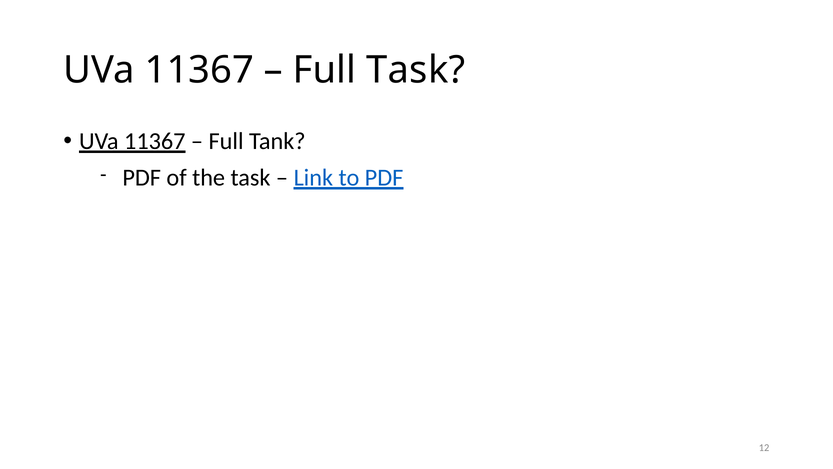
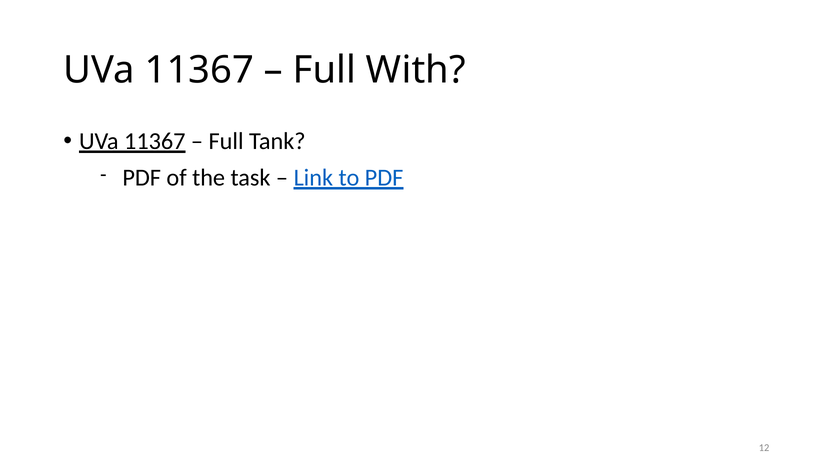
Full Task: Task -> With
